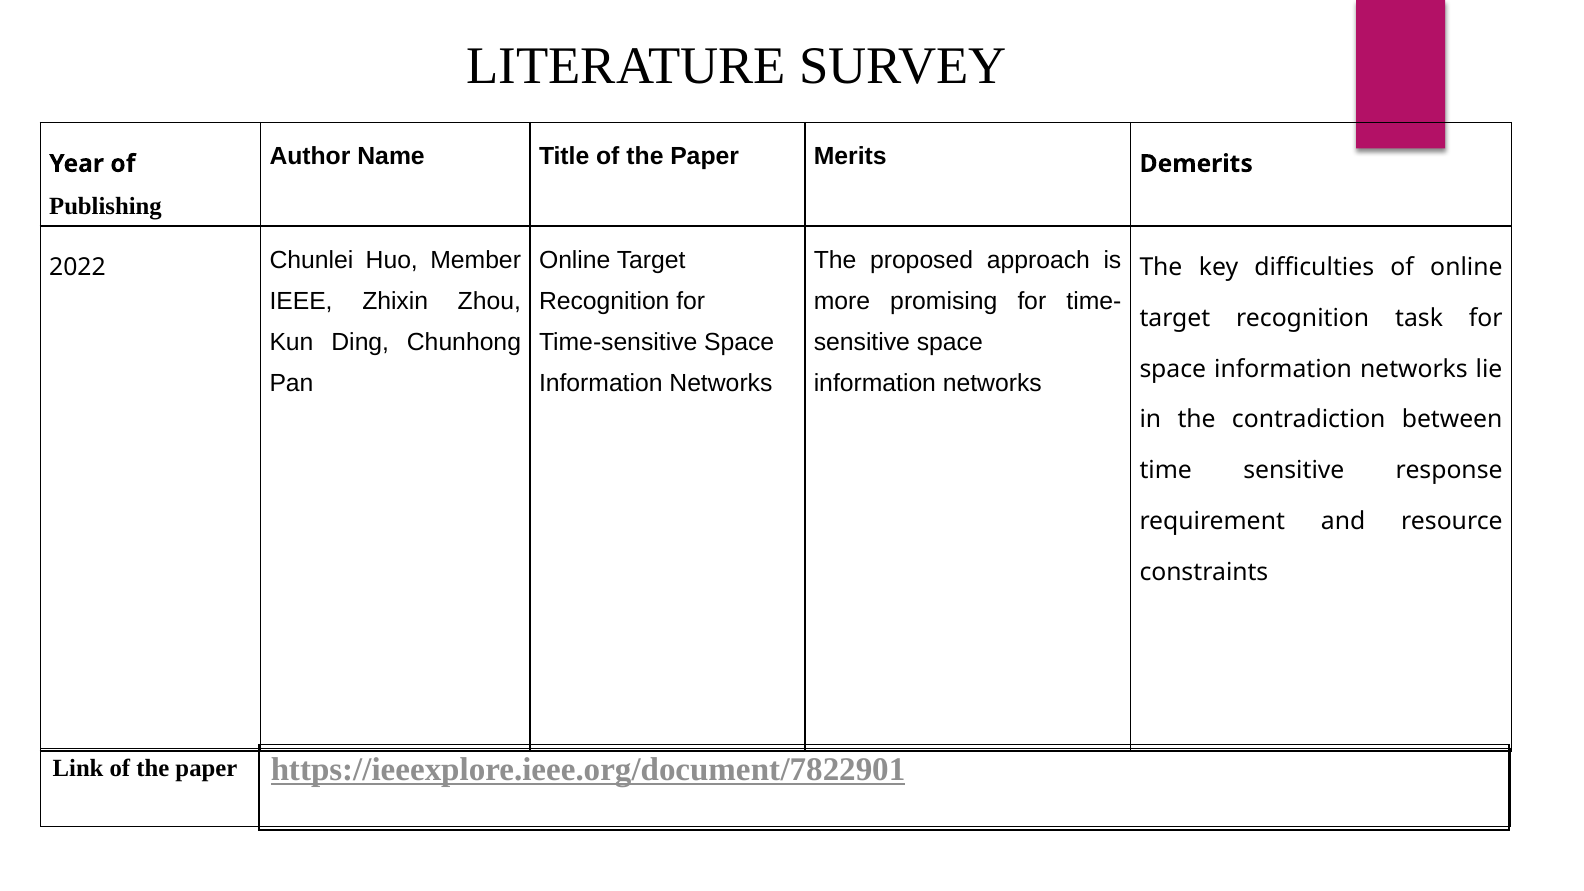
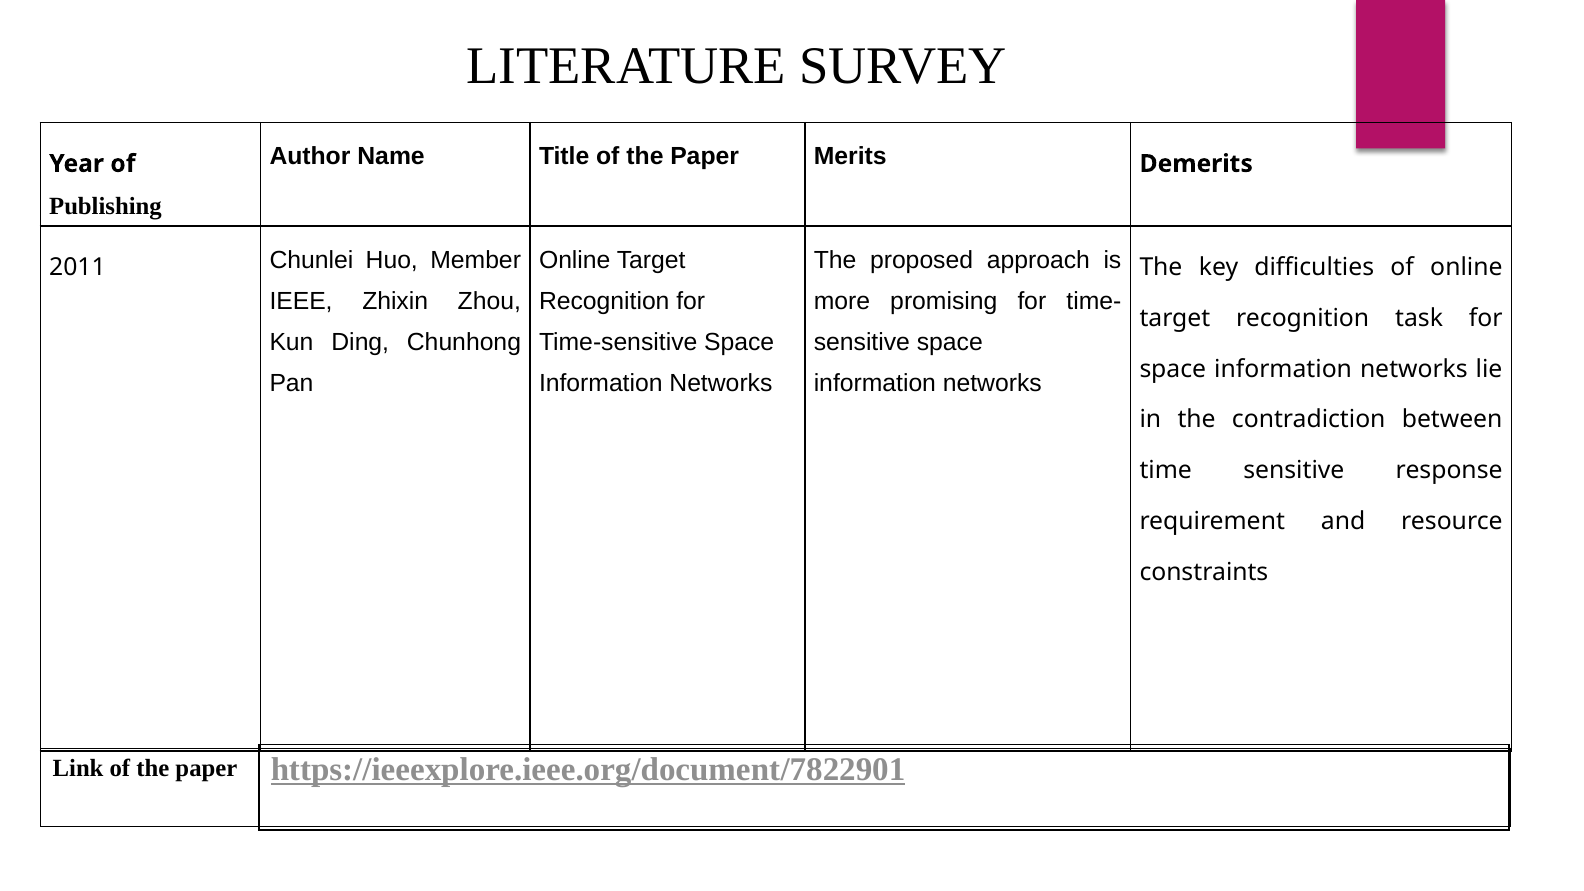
2022: 2022 -> 2011
